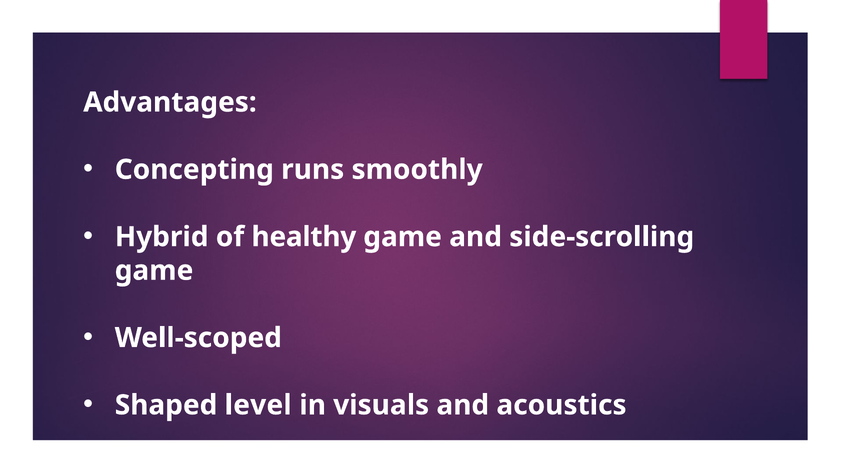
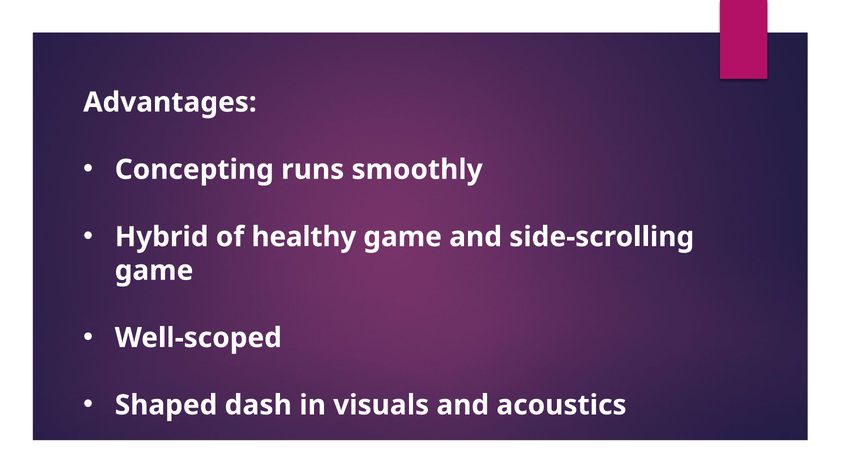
level: level -> dash
